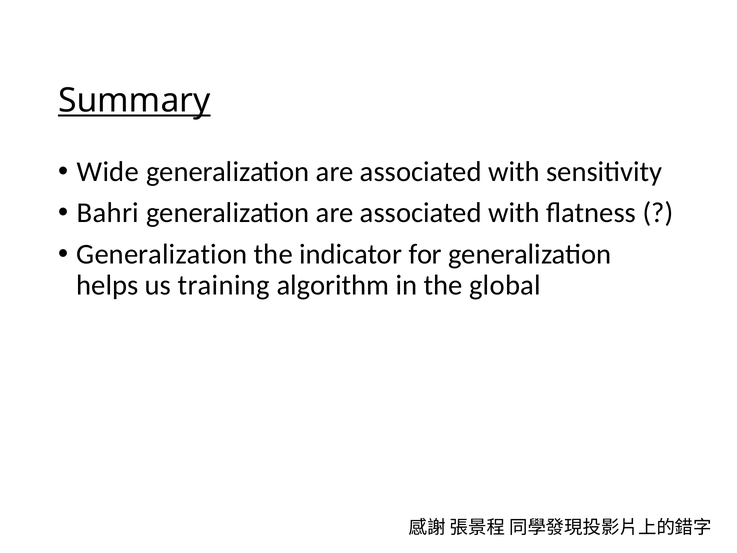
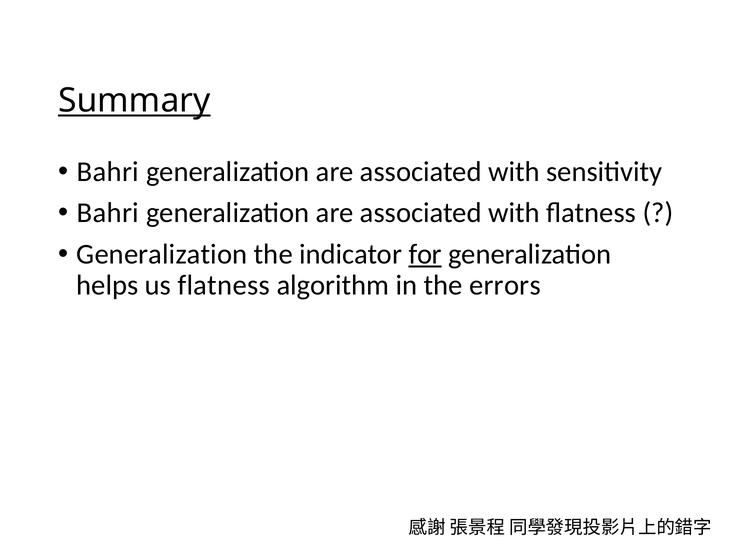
Wide at (108, 172): Wide -> Bahri
for underline: none -> present
us training: training -> flatness
global: global -> errors
